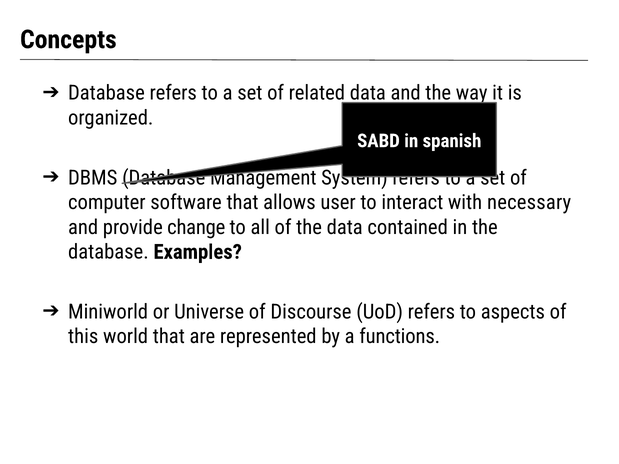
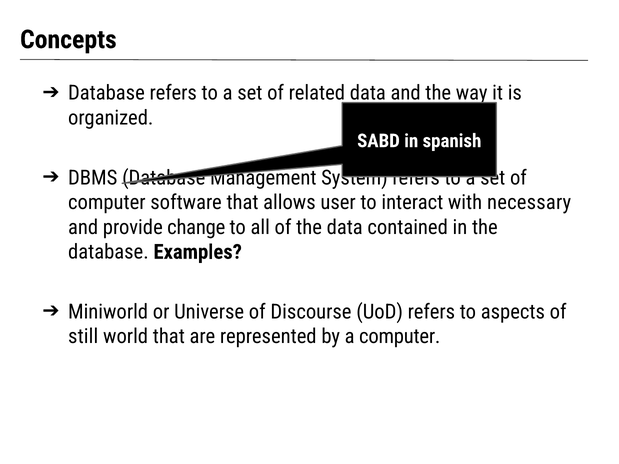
this: this -> still
a functions: functions -> computer
